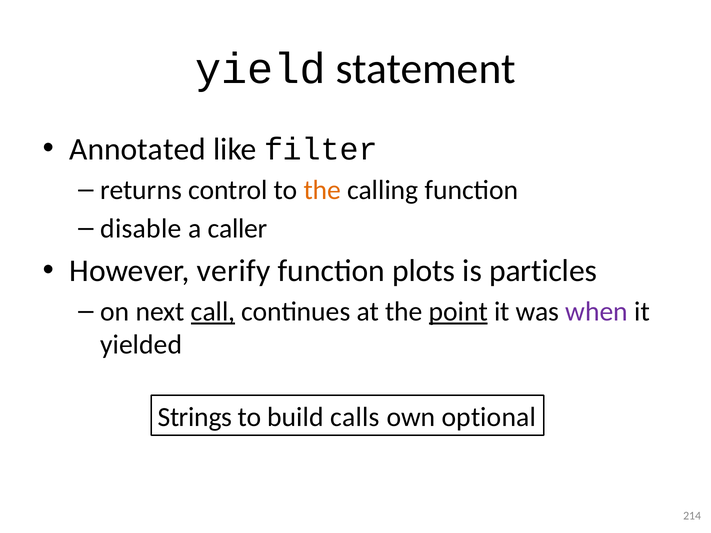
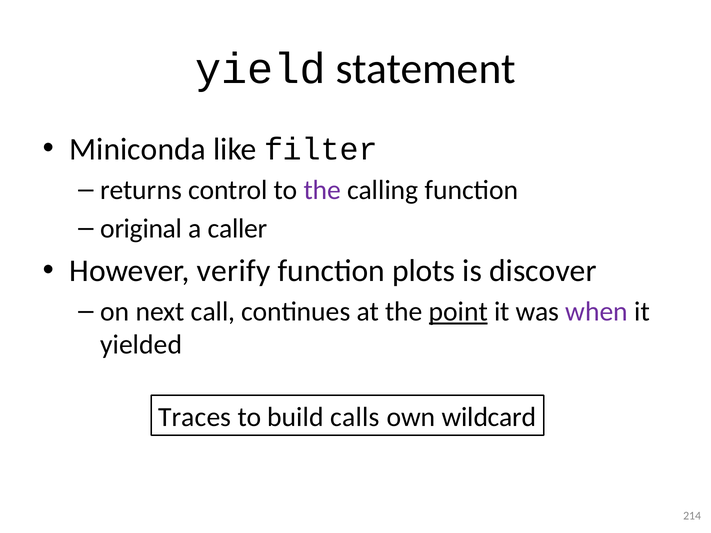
Annotated: Annotated -> Miniconda
the at (322, 190) colour: orange -> purple
disable: disable -> original
particles: particles -> discover
call underline: present -> none
Strings: Strings -> Traces
optional: optional -> wildcard
